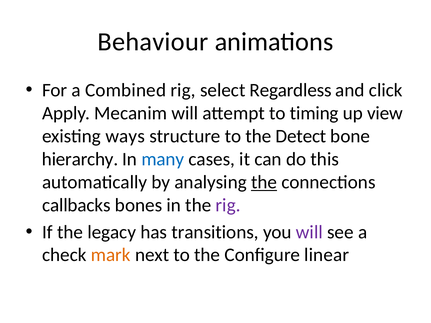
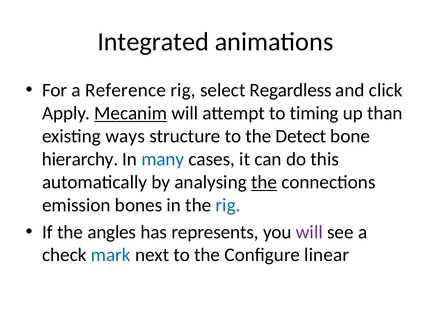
Behaviour: Behaviour -> Integrated
Combined: Combined -> Reference
Mecanim underline: none -> present
view: view -> than
callbacks: callbacks -> emission
rig at (228, 205) colour: purple -> blue
legacy: legacy -> angles
transitions: transitions -> represents
mark colour: orange -> blue
